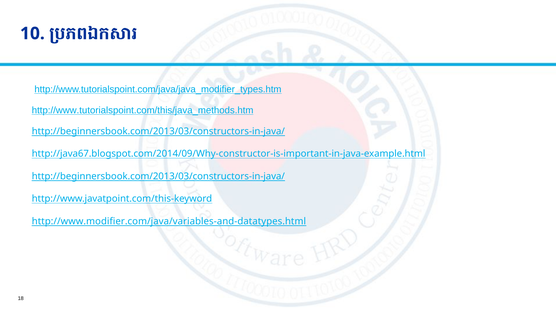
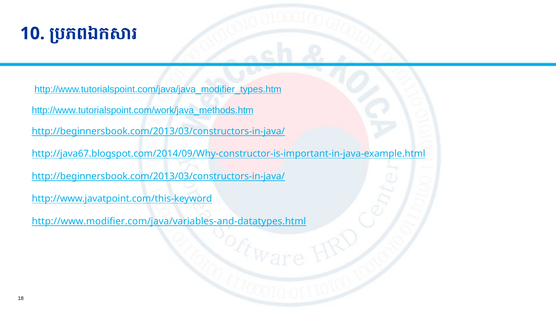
http://www.tutorialspoint.com/this/java_methods.htm: http://www.tutorialspoint.com/this/java_methods.htm -> http://www.tutorialspoint.com/work/java_methods.htm
